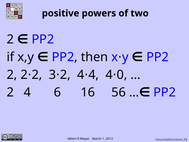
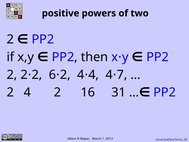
3: 3 -> 6
0: 0 -> 7
4 6: 6 -> 2
56: 56 -> 31
